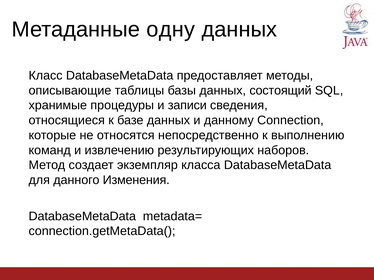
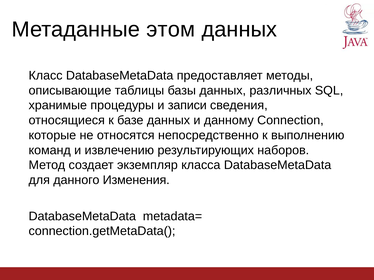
одну: одну -> этом
состоящий: состоящий -> различных
